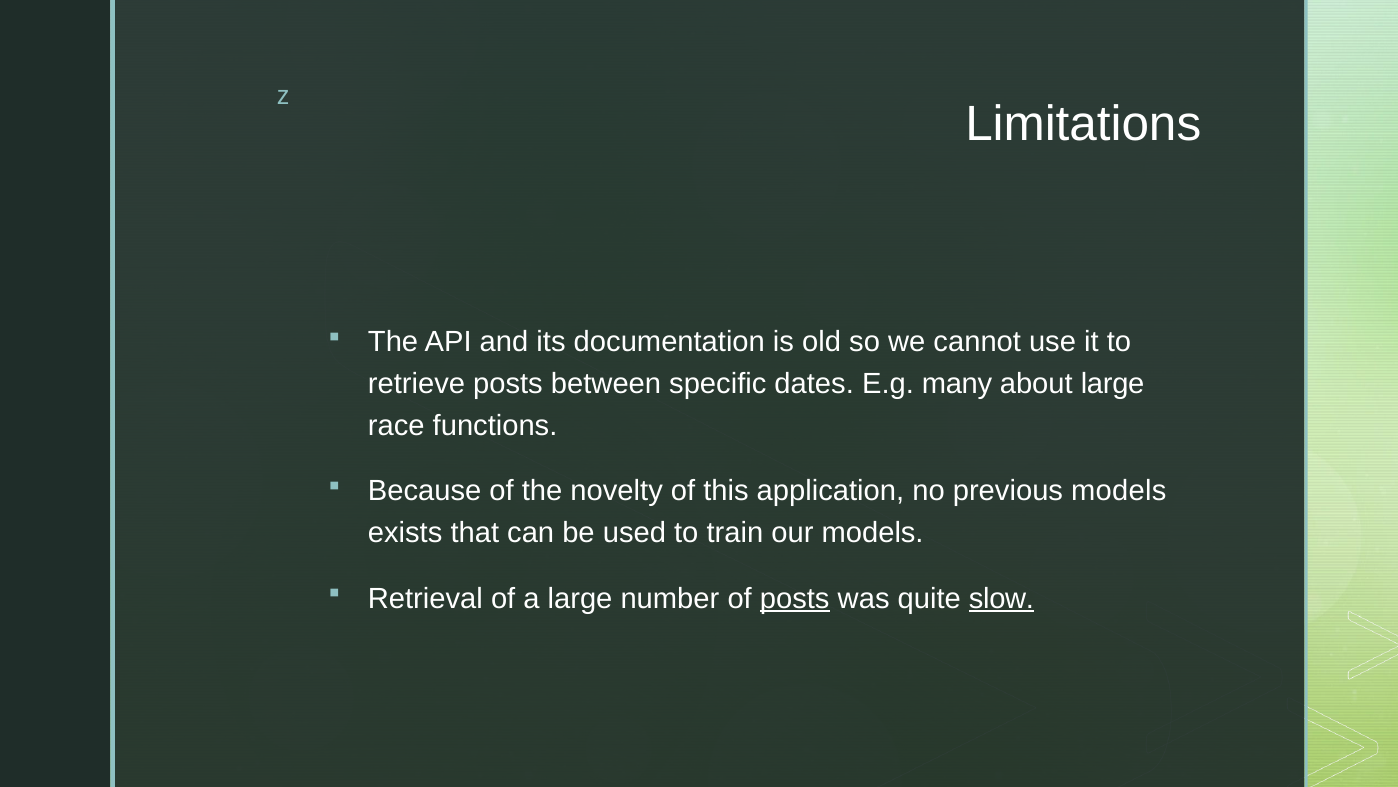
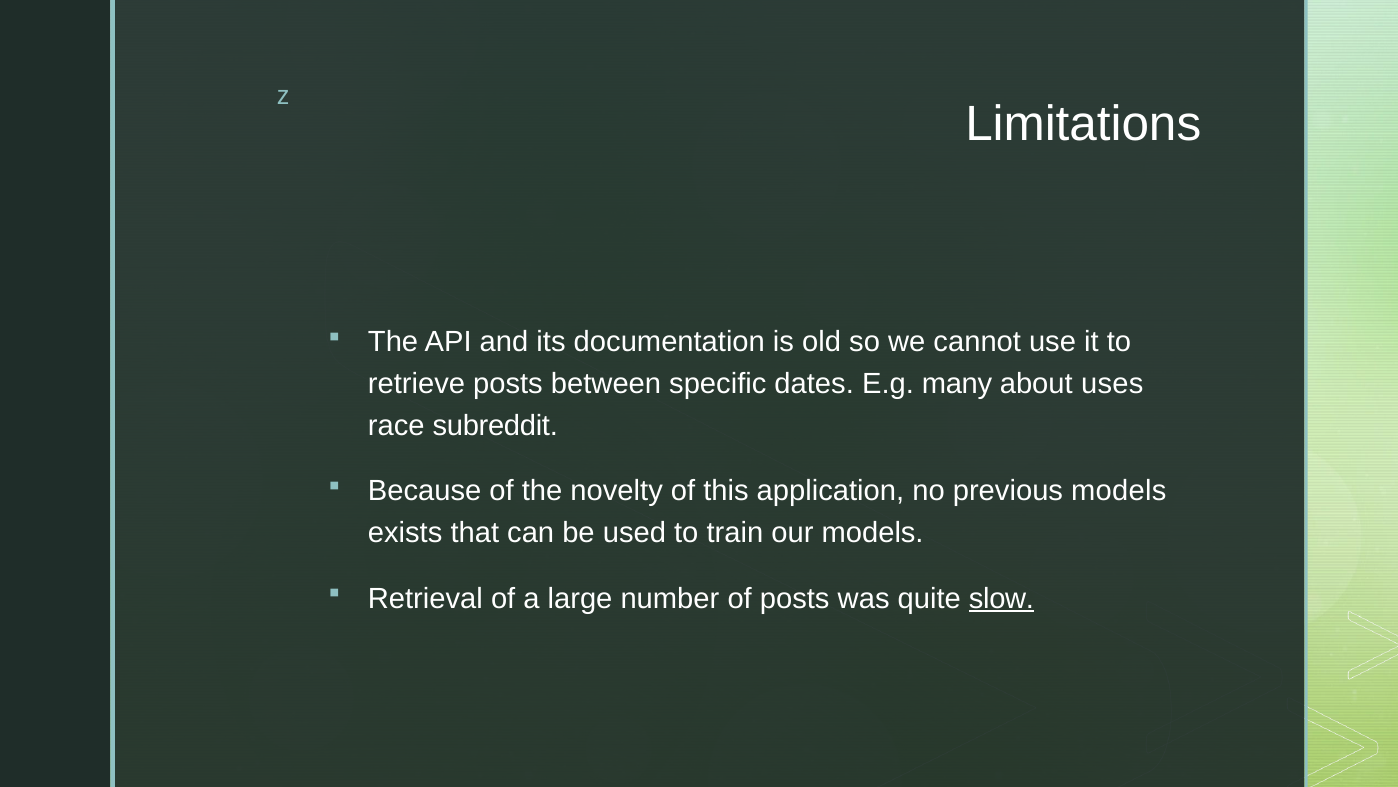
about large: large -> uses
functions: functions -> subreddit
posts at (795, 598) underline: present -> none
